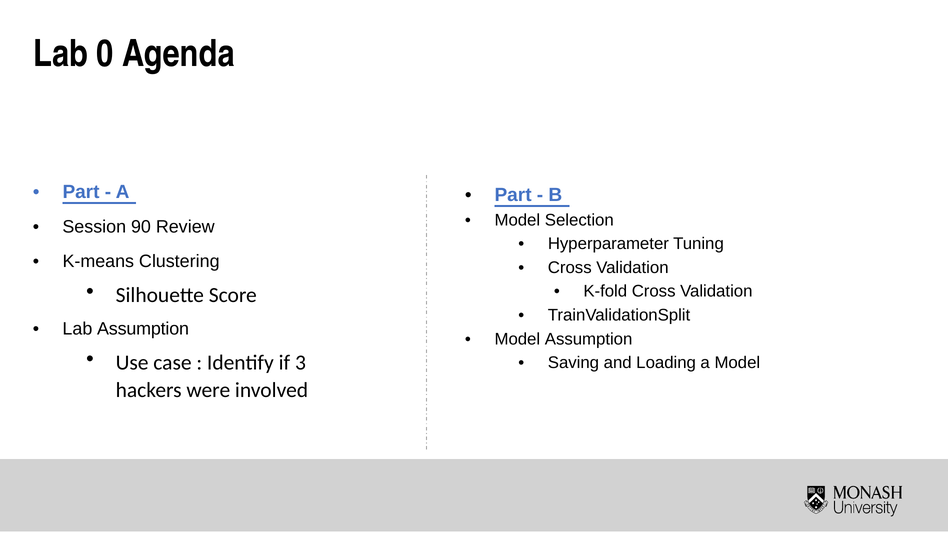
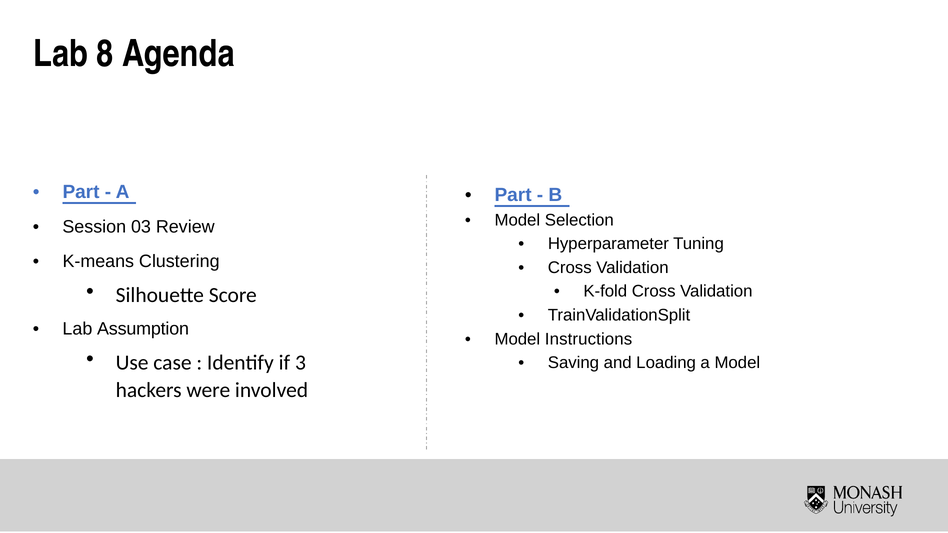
0: 0 -> 8
90: 90 -> 03
Model Assumption: Assumption -> Instructions
